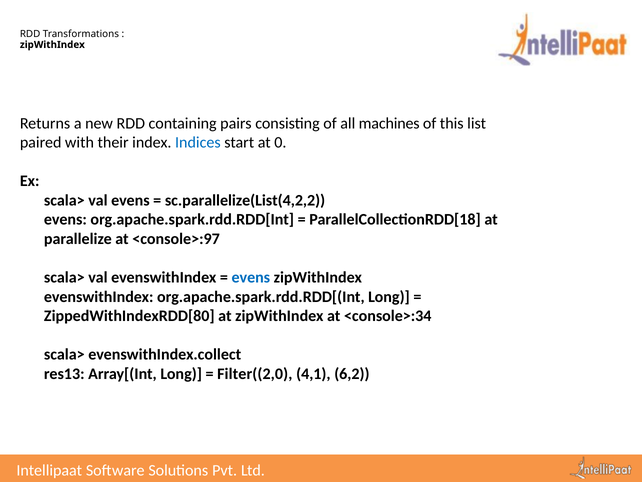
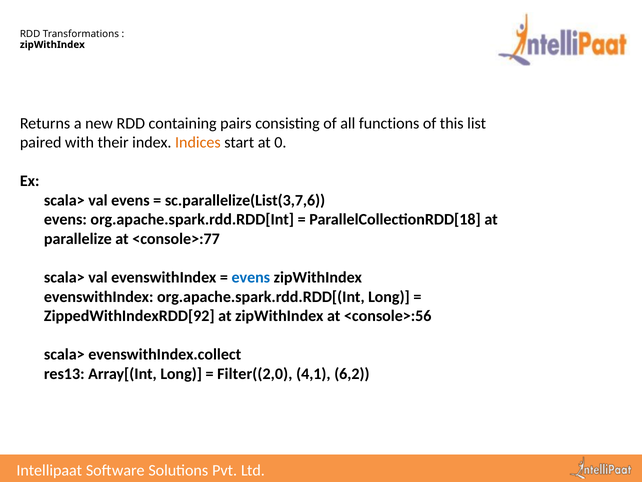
machines: machines -> functions
Indices colour: blue -> orange
sc.parallelize(List(4,2,2: sc.parallelize(List(4,2,2 -> sc.parallelize(List(3,7,6
<console>:97: <console>:97 -> <console>:77
ZippedWithIndexRDD[80: ZippedWithIndexRDD[80 -> ZippedWithIndexRDD[92
<console>:34: <console>:34 -> <console>:56
